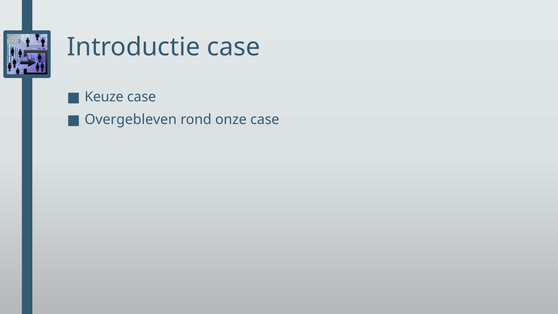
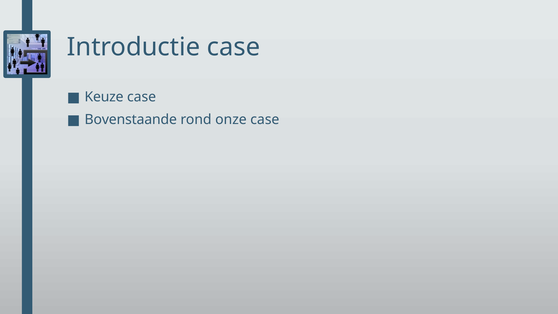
Overgebleven: Overgebleven -> Bovenstaande
